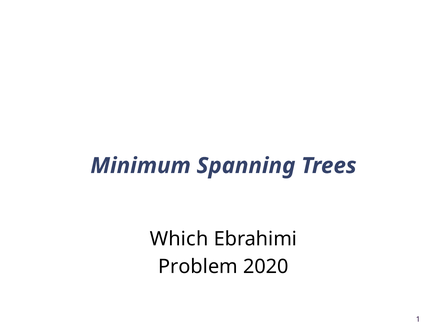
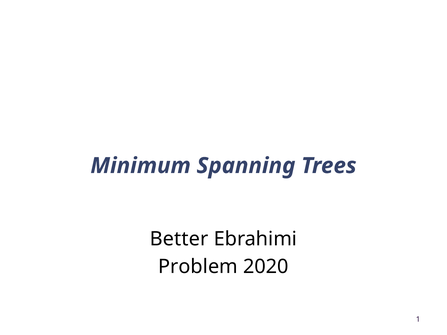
Which: Which -> Better
